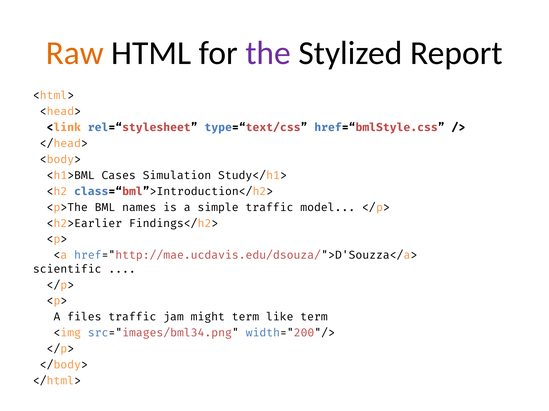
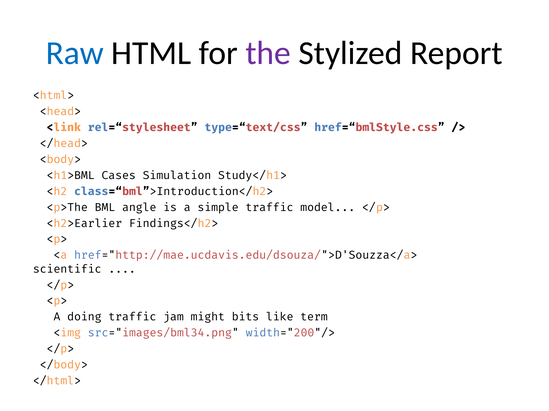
Raw colour: orange -> blue
names: names -> angle
files: files -> doing
might term: term -> bits
